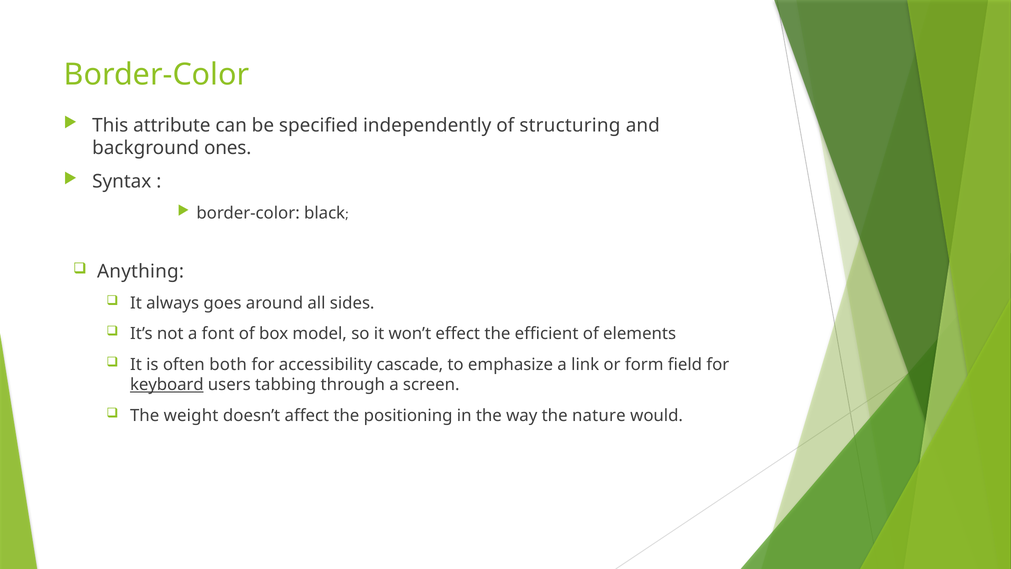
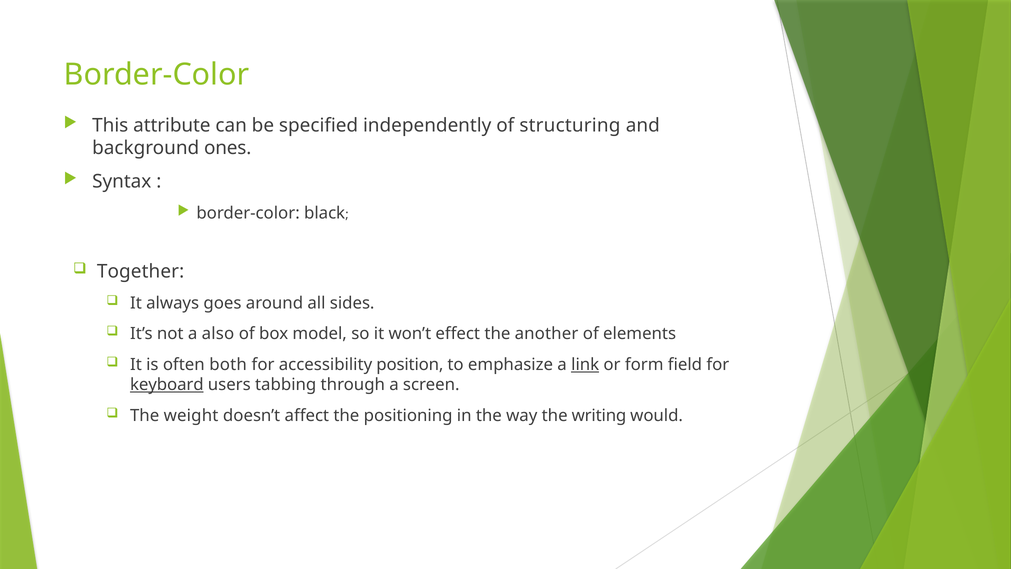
Anything: Anything -> Together
font: font -> also
efficient: efficient -> another
cascade: cascade -> position
link underline: none -> present
nature: nature -> writing
